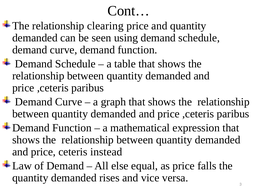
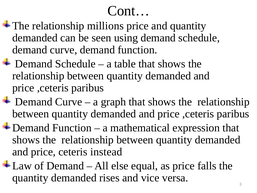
clearing: clearing -> millions
